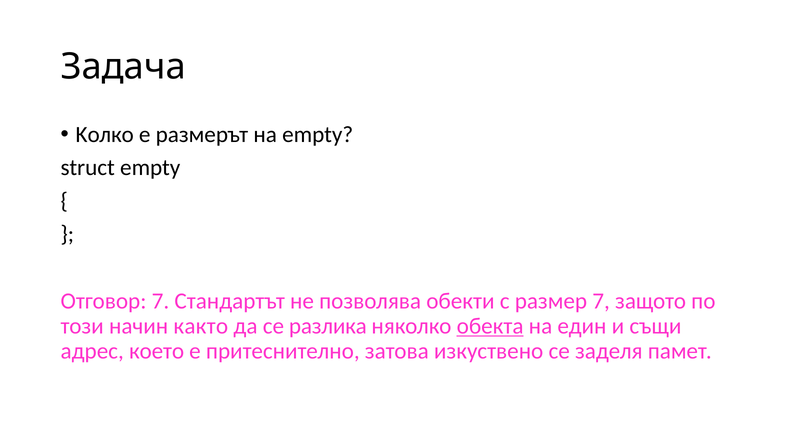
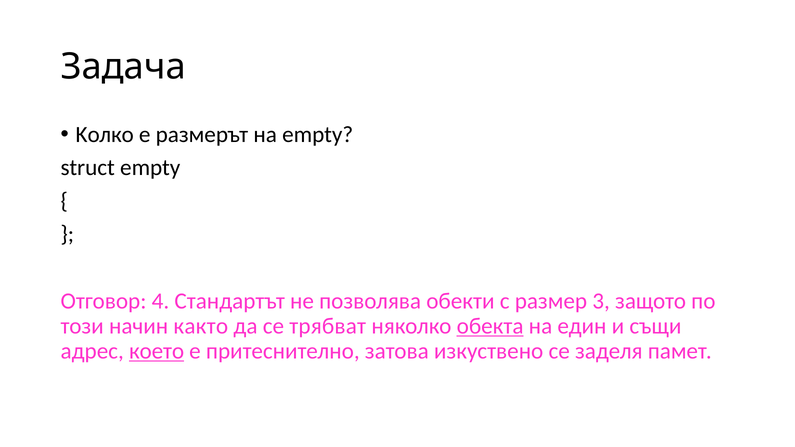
Отговор 7: 7 -> 4
размер 7: 7 -> 3
разлика: разлика -> трябват
което underline: none -> present
